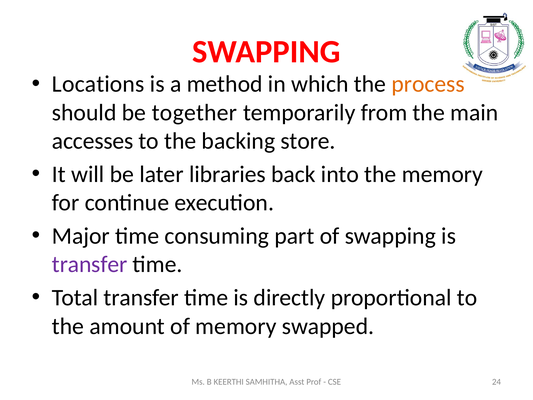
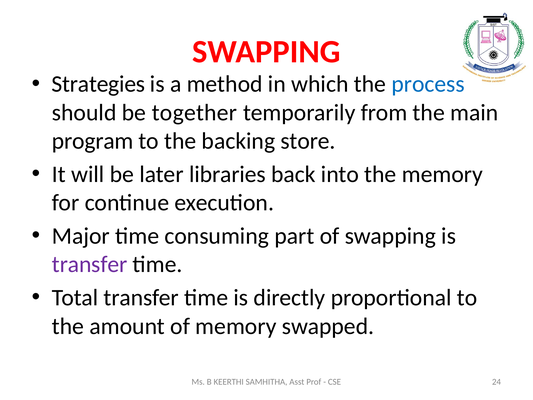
Locations: Locations -> Strategies
process colour: orange -> blue
accesses: accesses -> program
